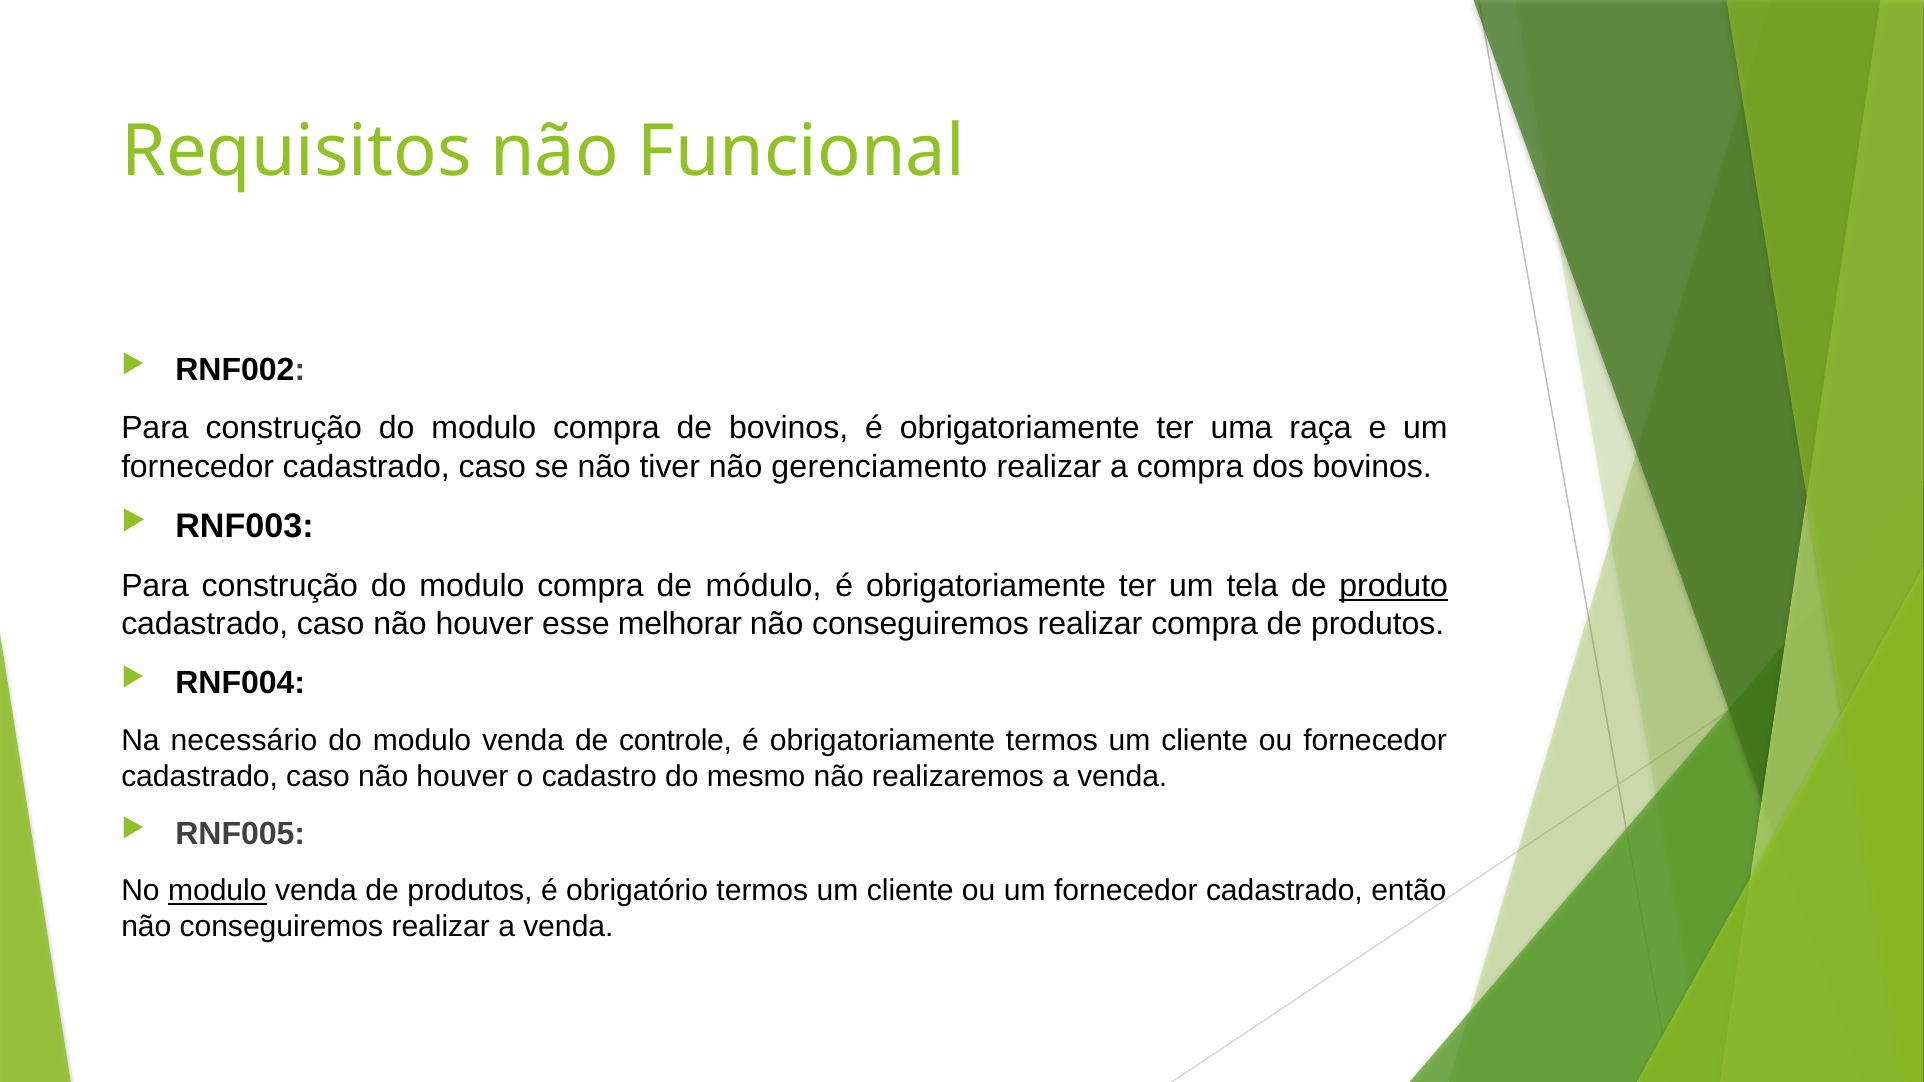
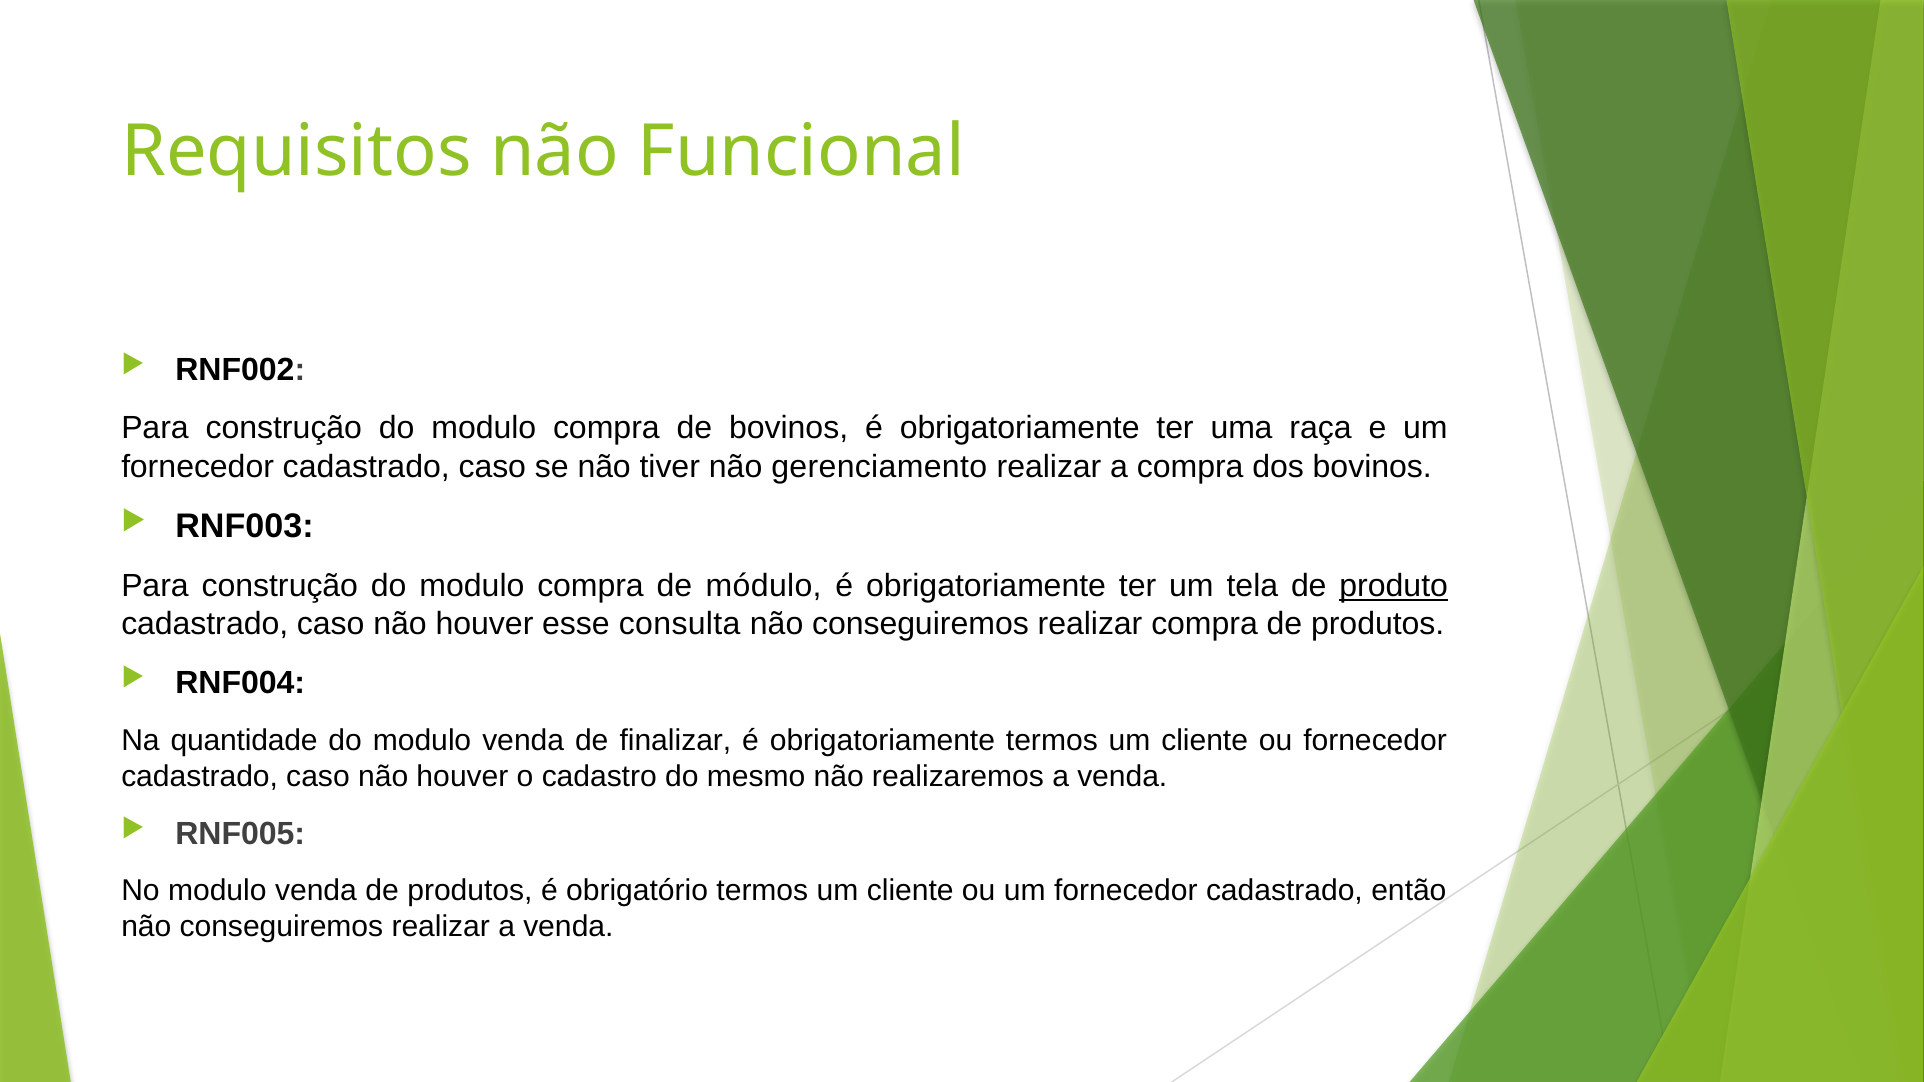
melhorar: melhorar -> consulta
necessário: necessário -> quantidade
controle: controle -> finalizar
modulo at (217, 891) underline: present -> none
